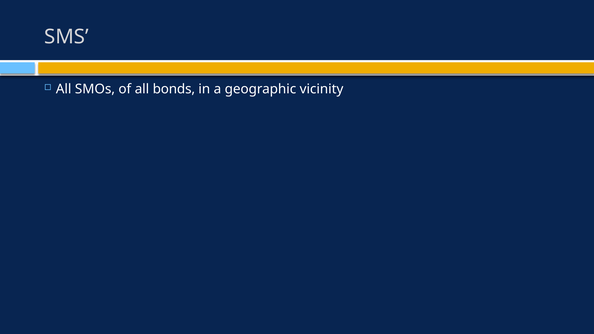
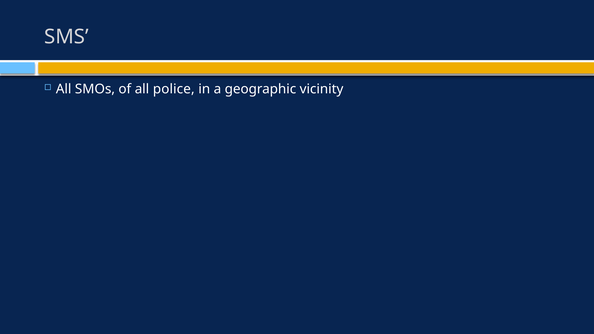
bonds: bonds -> police
